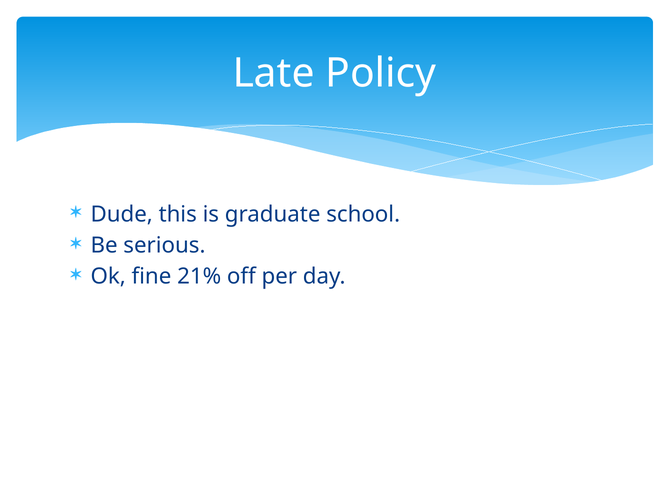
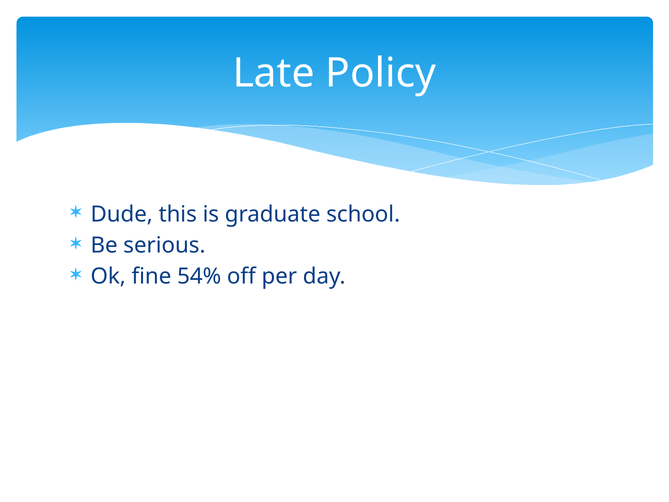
21%: 21% -> 54%
